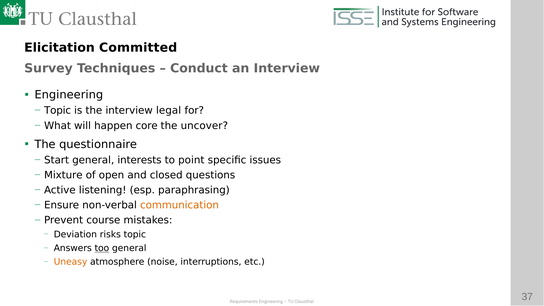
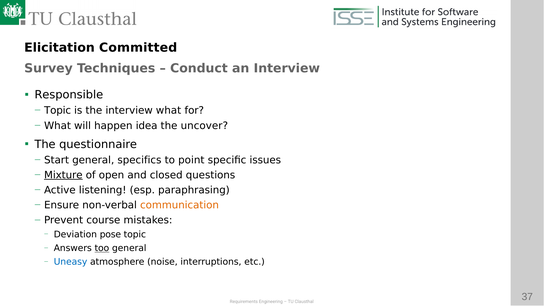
Engineering at (69, 95): Engineering -> Responsible
interview legal: legal -> what
core: core -> idea
interests: interests -> specifics
Mixture underline: none -> present
risks: risks -> pose
Uneasy colour: orange -> blue
